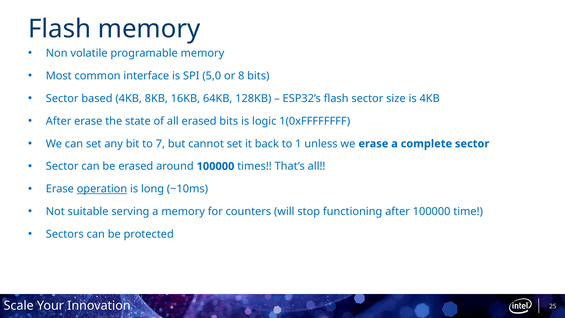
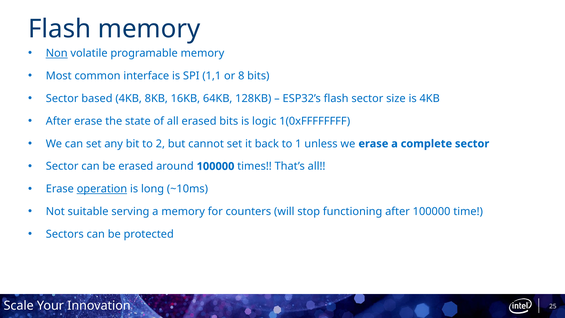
Non underline: none -> present
5,0: 5,0 -> 1,1
7: 7 -> 2
